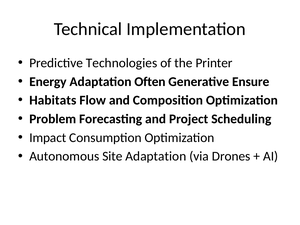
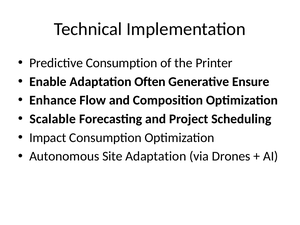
Predictive Technologies: Technologies -> Consumption
Energy: Energy -> Enable
Habitats: Habitats -> Enhance
Problem: Problem -> Scalable
